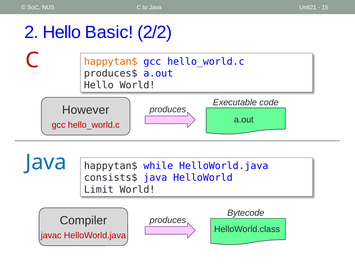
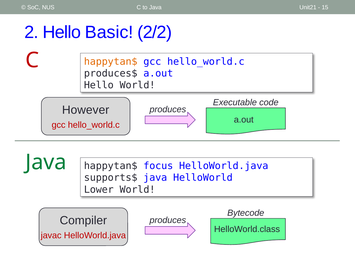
Java at (46, 162) colour: blue -> green
while: while -> focus
consists$: consists$ -> supports$
Limit: Limit -> Lower
